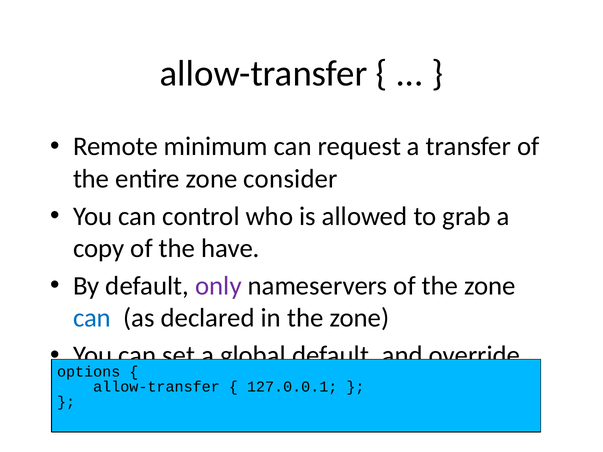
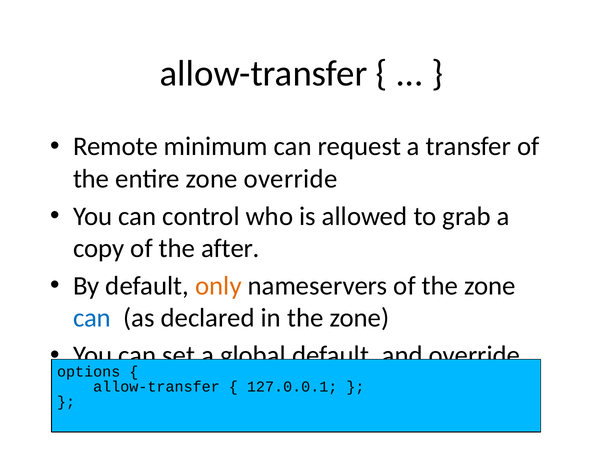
zone consider: consider -> override
have: have -> after
only colour: purple -> orange
